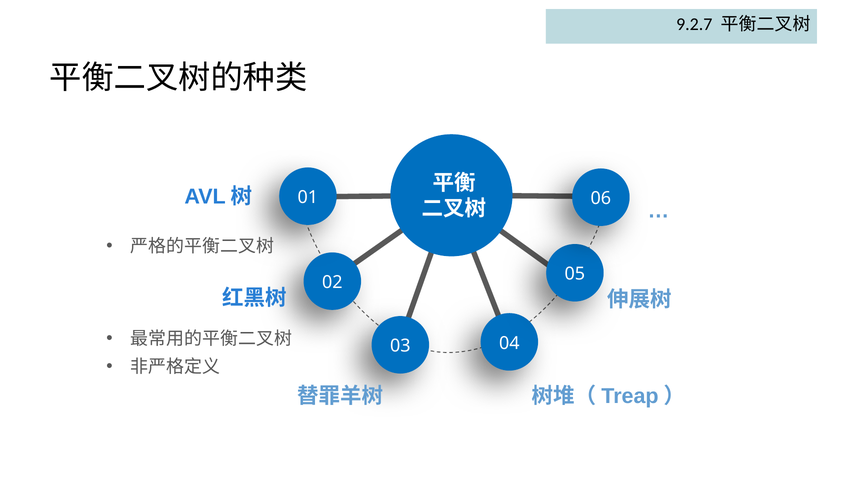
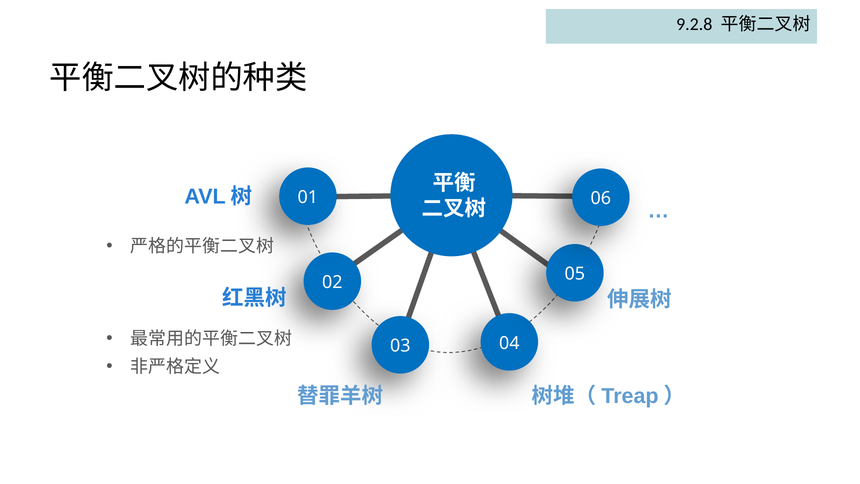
9.2.7: 9.2.7 -> 9.2.8
